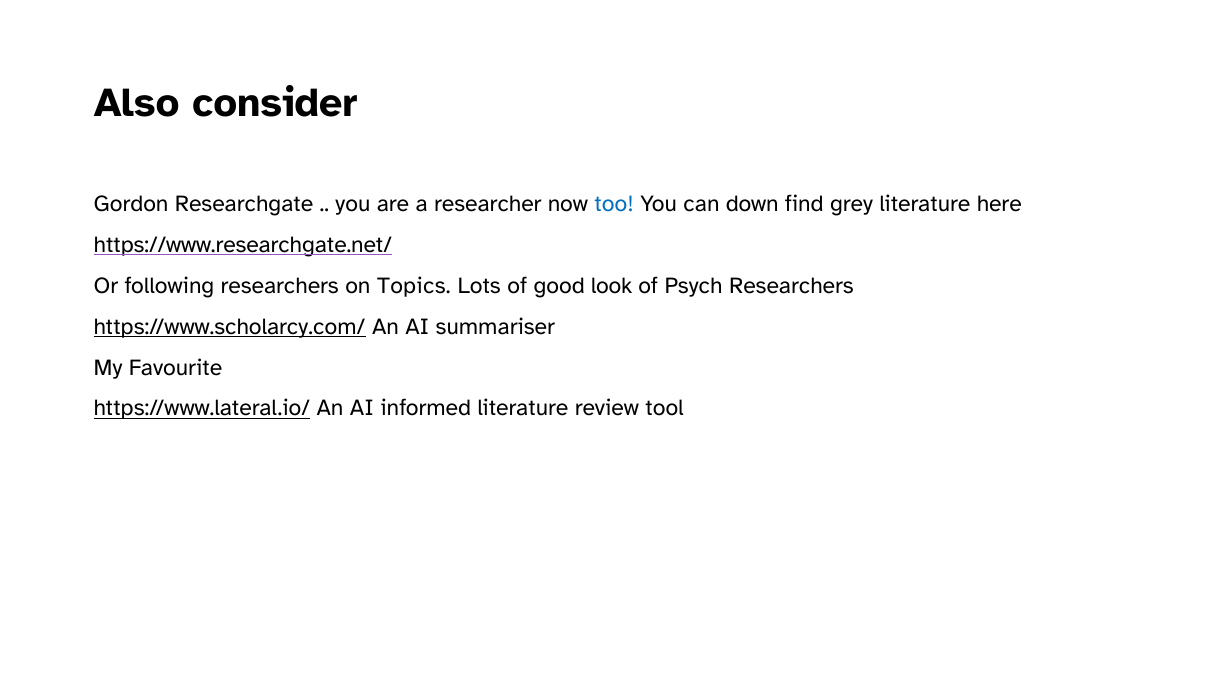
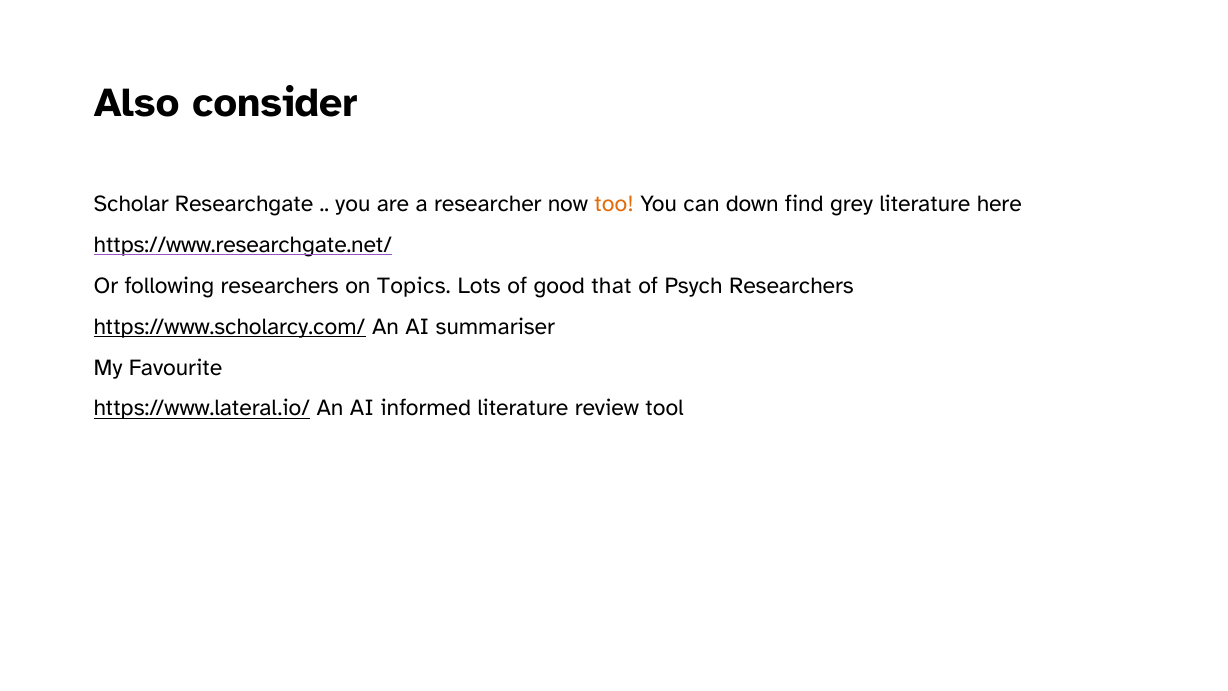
Gordon: Gordon -> Scholar
too colour: blue -> orange
look: look -> that
